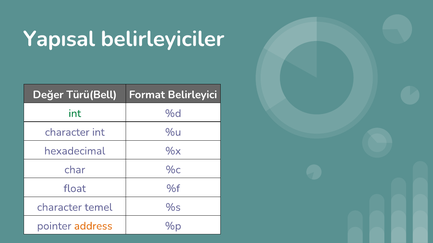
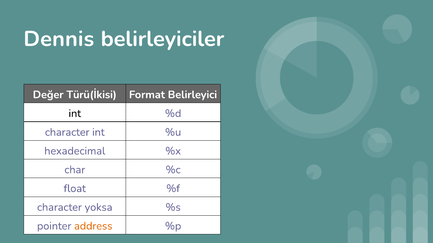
Yapısal: Yapısal -> Dennis
Türü(Bell: Türü(Bell -> Türü(İkisi
int at (75, 114) colour: green -> black
temel: temel -> yoksa
